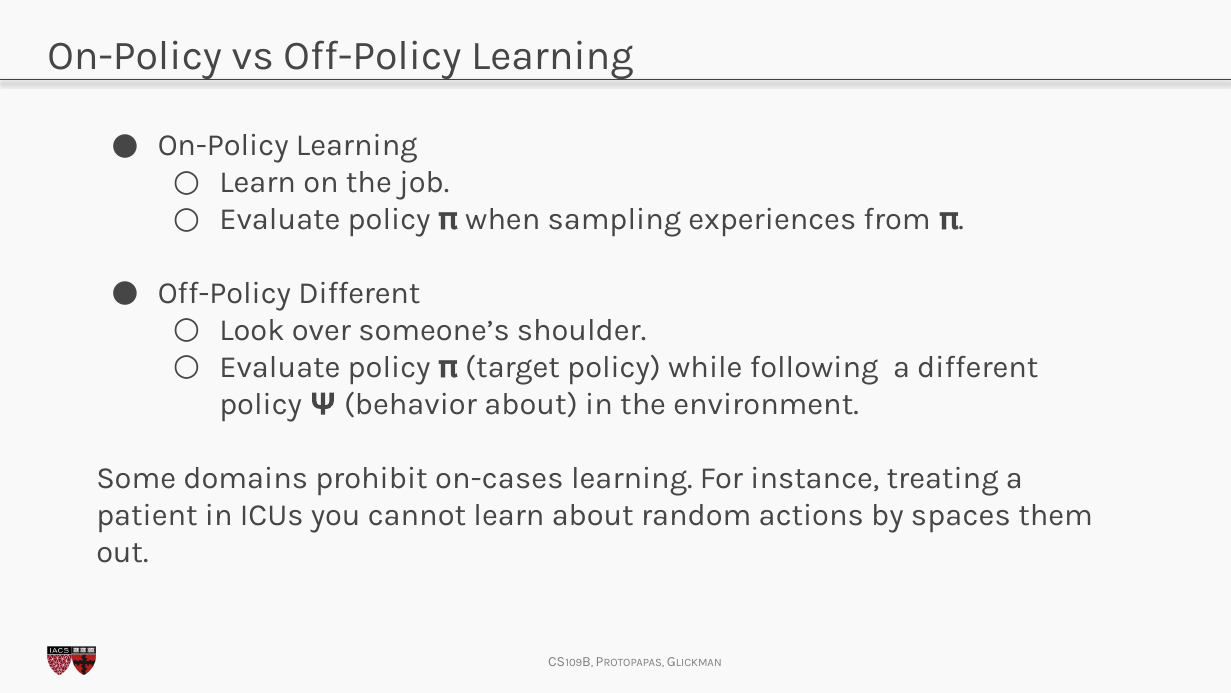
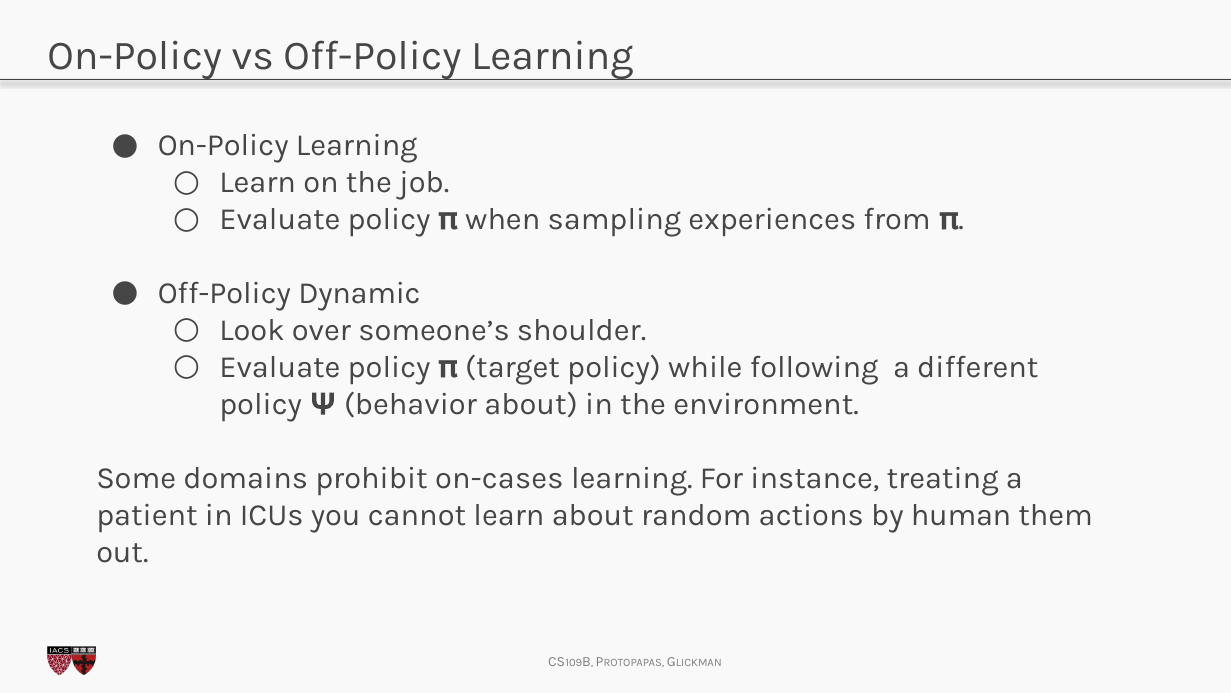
Off-Policy Different: Different -> Dynamic
spaces: spaces -> human
